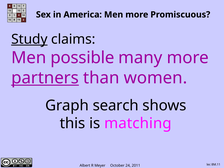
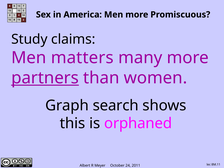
Study underline: present -> none
possible: possible -> matters
matching: matching -> orphaned
